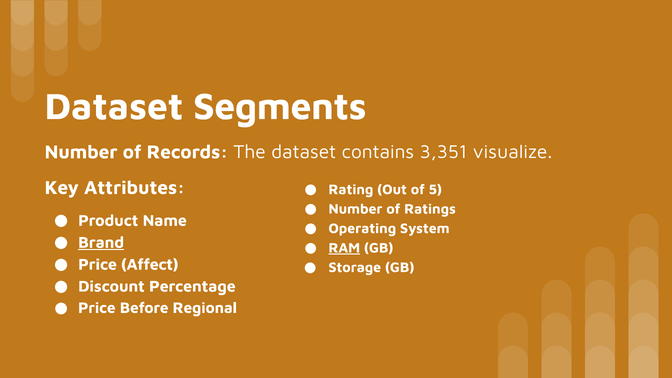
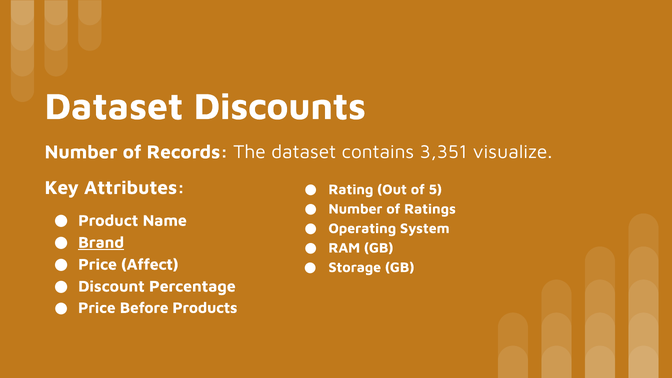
Segments: Segments -> Discounts
RAM underline: present -> none
Regional: Regional -> Products
